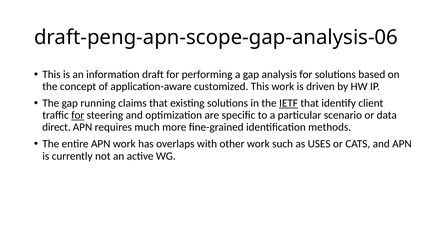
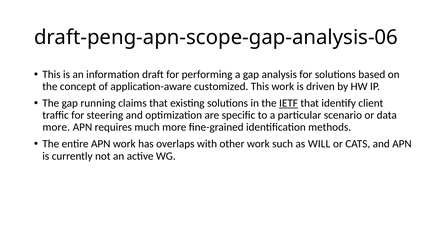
for at (78, 115) underline: present -> none
direct at (56, 127): direct -> more
USES: USES -> WILL
